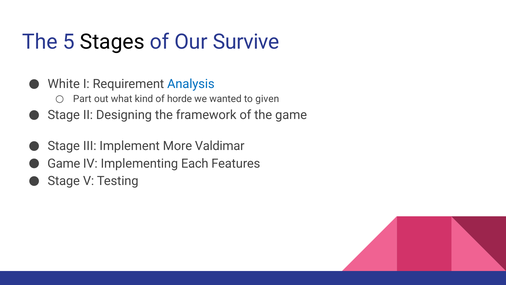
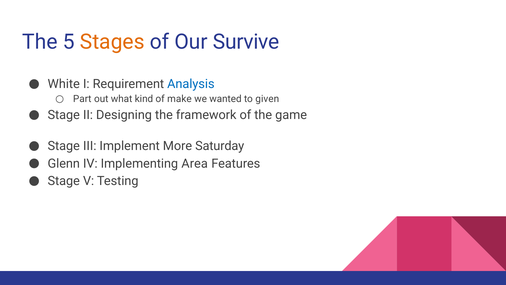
Stages colour: black -> orange
horde: horde -> make
Valdimar: Valdimar -> Saturday
Game at (64, 163): Game -> Glenn
Each: Each -> Area
